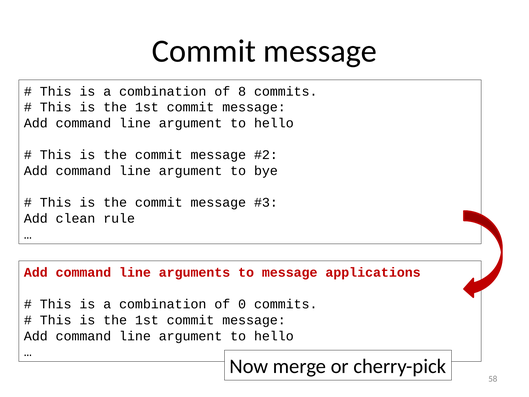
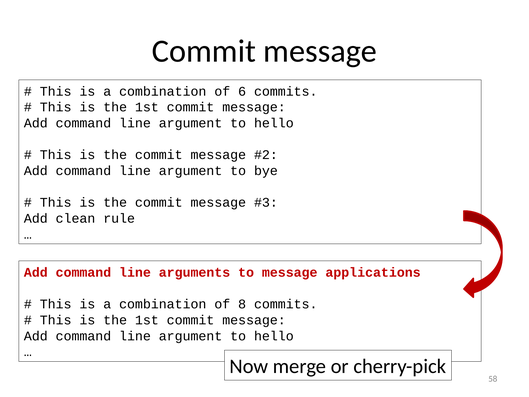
8: 8 -> 6
0: 0 -> 8
